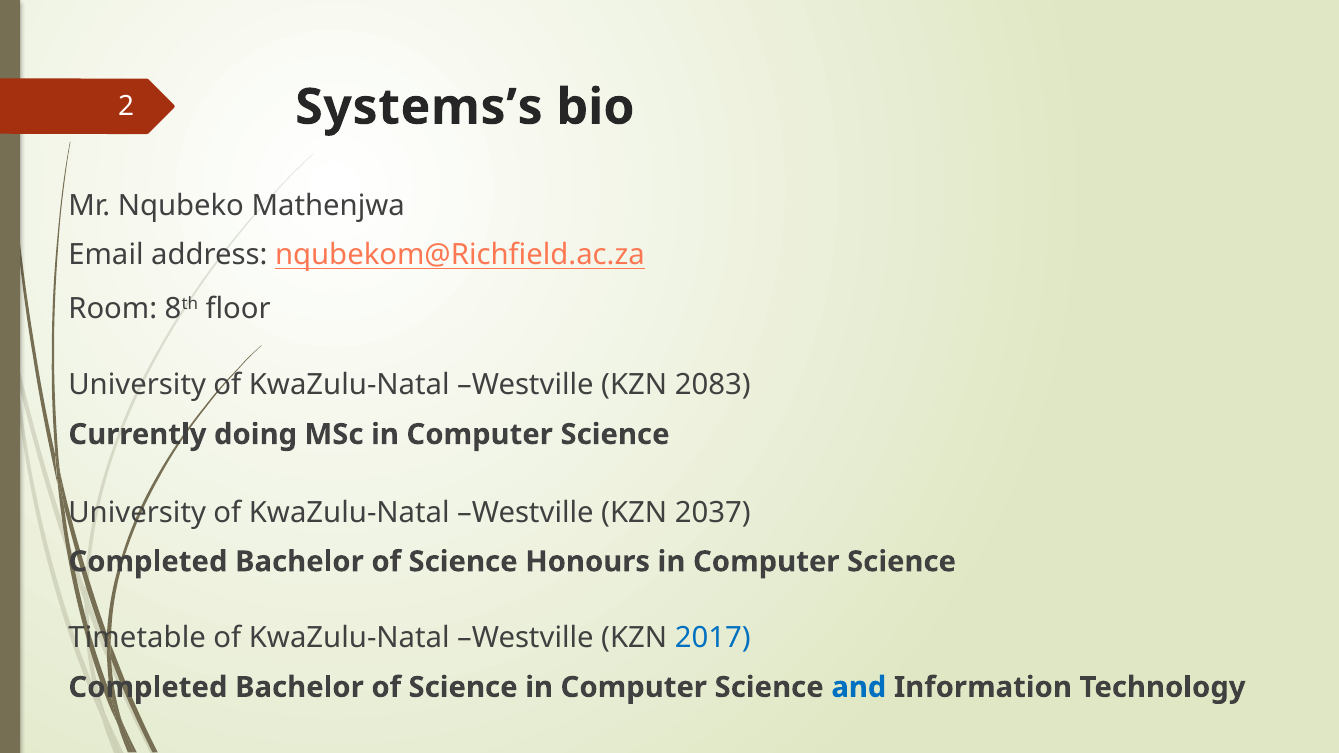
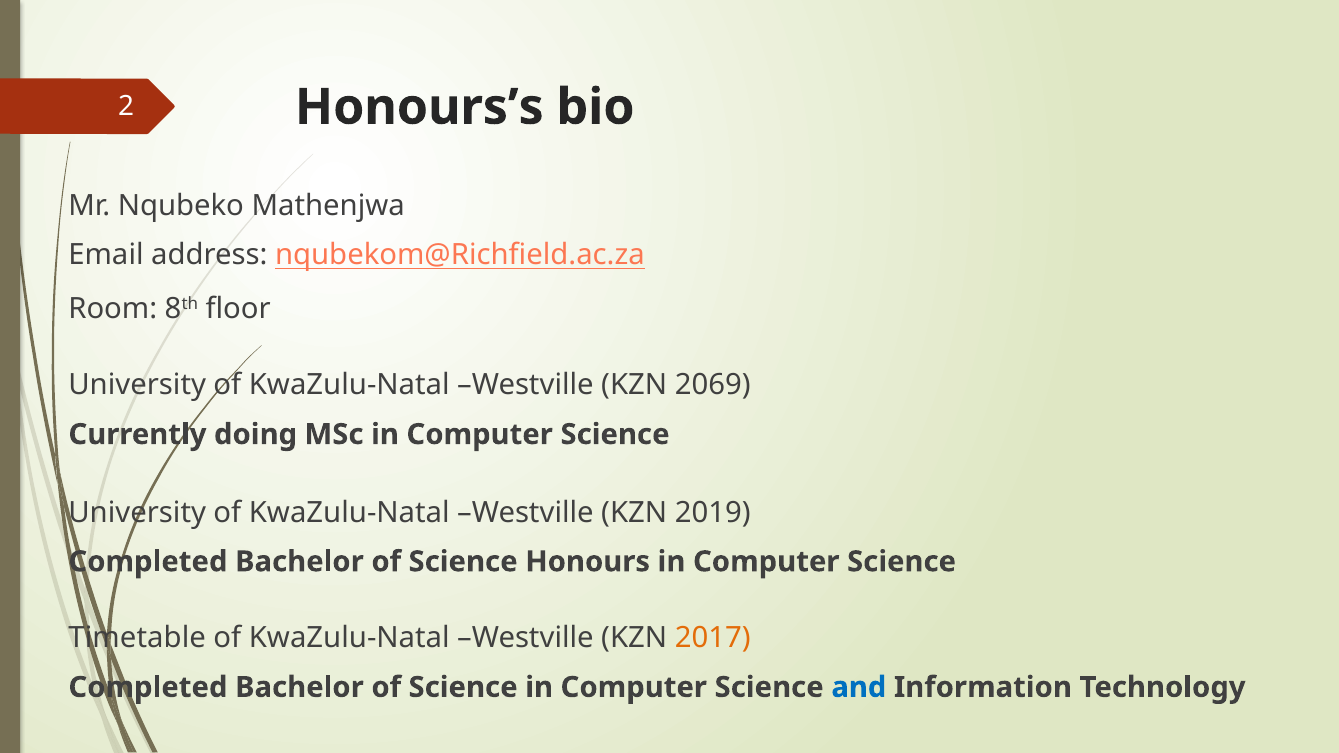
Systems’s: Systems’s -> Honours’s
2083: 2083 -> 2069
2037: 2037 -> 2019
2017 colour: blue -> orange
